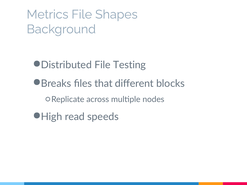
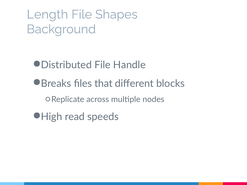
Metrics: Metrics -> Length
Testing: Testing -> Handle
